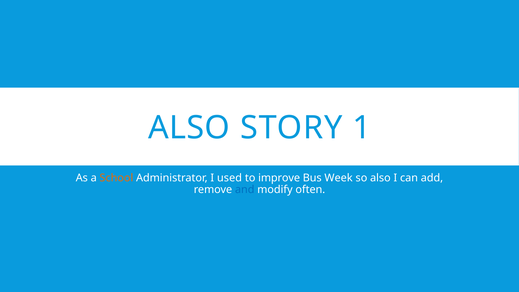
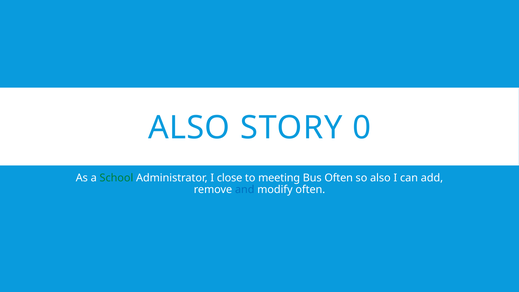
1: 1 -> 0
School colour: orange -> green
used: used -> close
improve: improve -> meeting
Bus Week: Week -> Often
